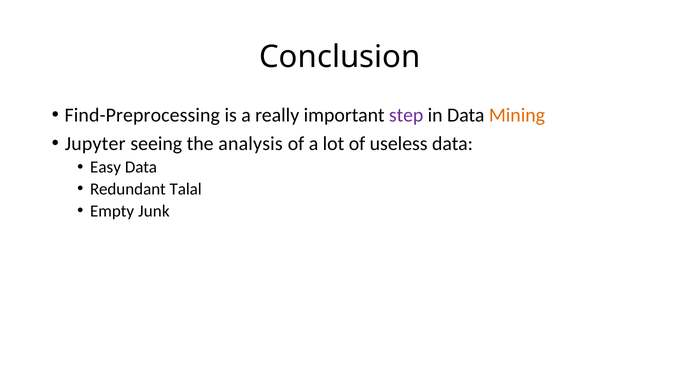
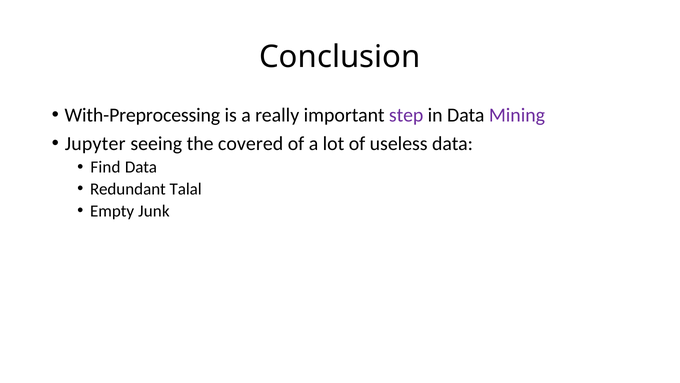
Find-Preprocessing: Find-Preprocessing -> With-Preprocessing
Mining colour: orange -> purple
analysis: analysis -> covered
Easy: Easy -> Find
